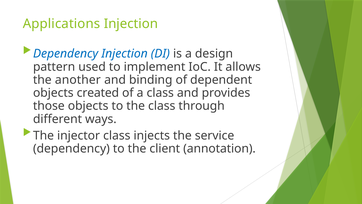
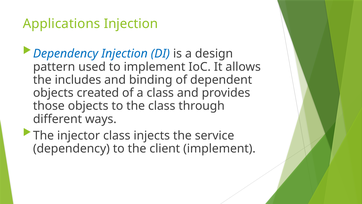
another: another -> includes
client annotation: annotation -> implement
